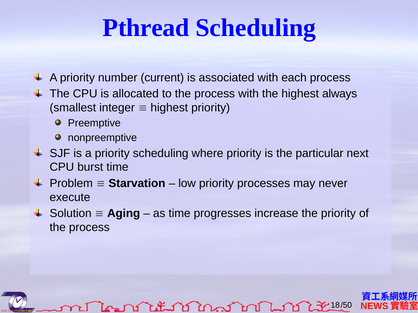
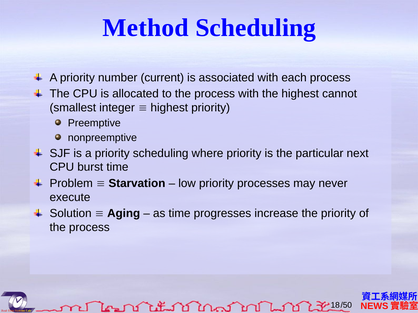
Pthread: Pthread -> Method
always: always -> cannot
